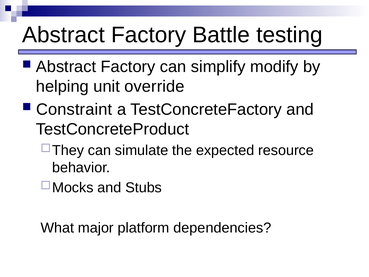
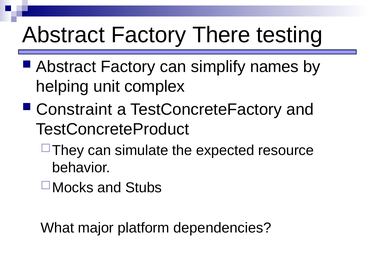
Battle: Battle -> There
modify: modify -> names
override: override -> complex
